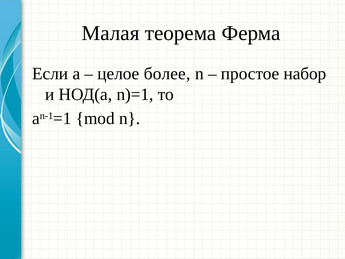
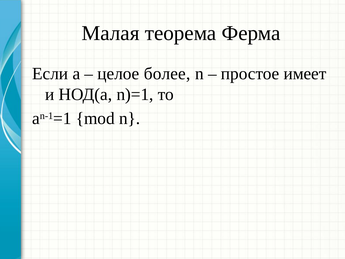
набор: набор -> имеет
